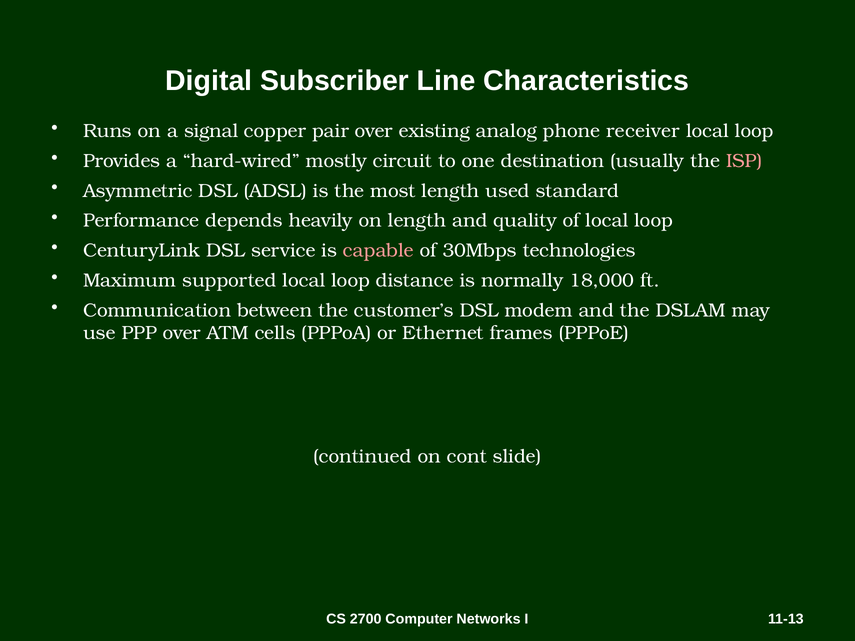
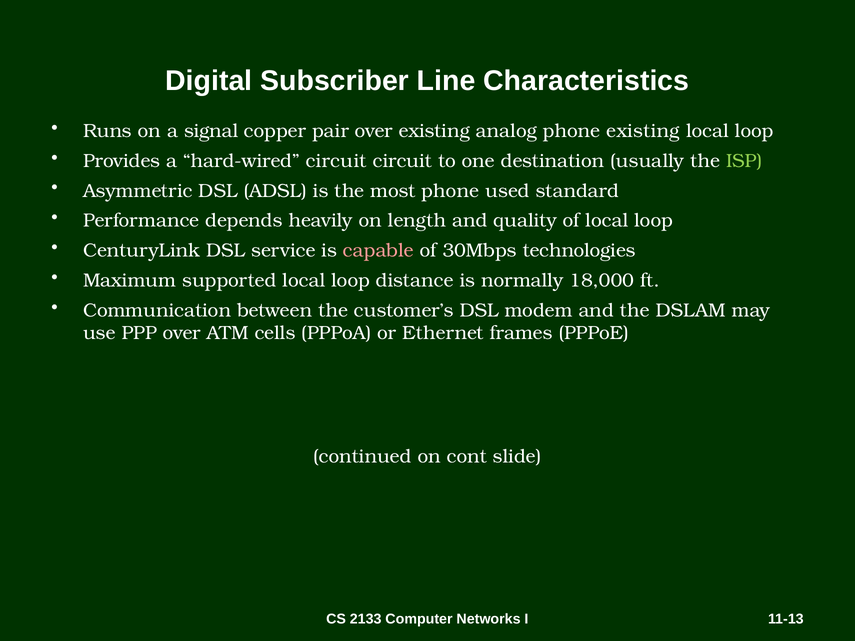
phone receiver: receiver -> existing
hard-wired mostly: mostly -> circuit
ISP colour: pink -> light green
most length: length -> phone
2700: 2700 -> 2133
